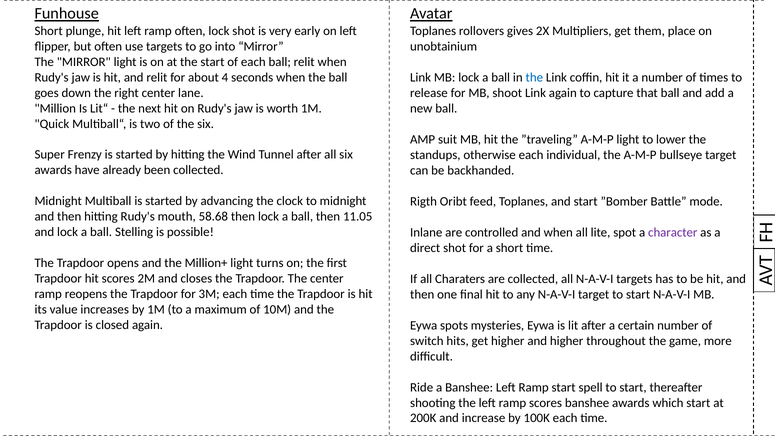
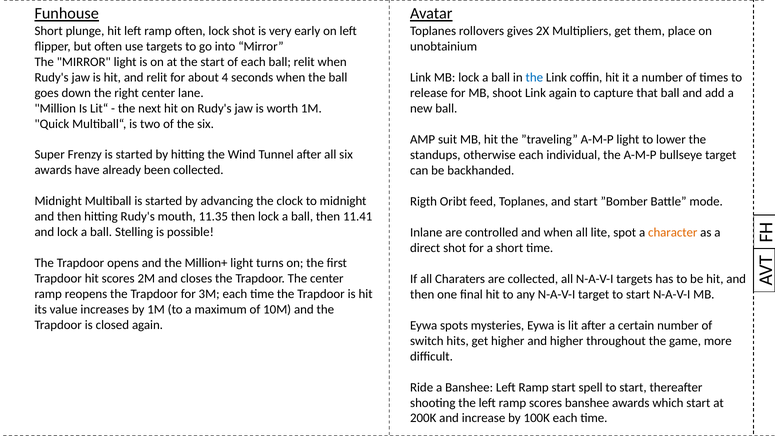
58.68: 58.68 -> 11.35
11.05: 11.05 -> 11.41
character colour: purple -> orange
